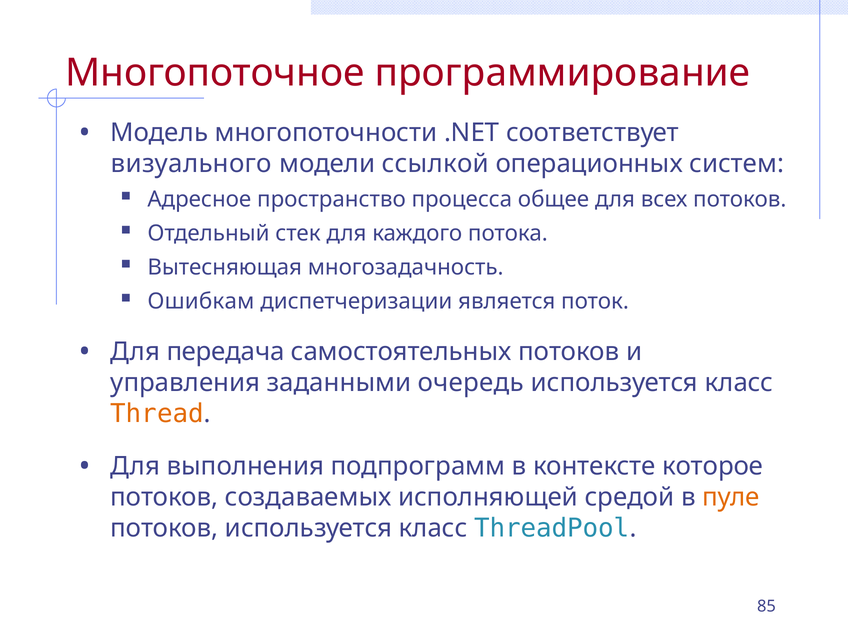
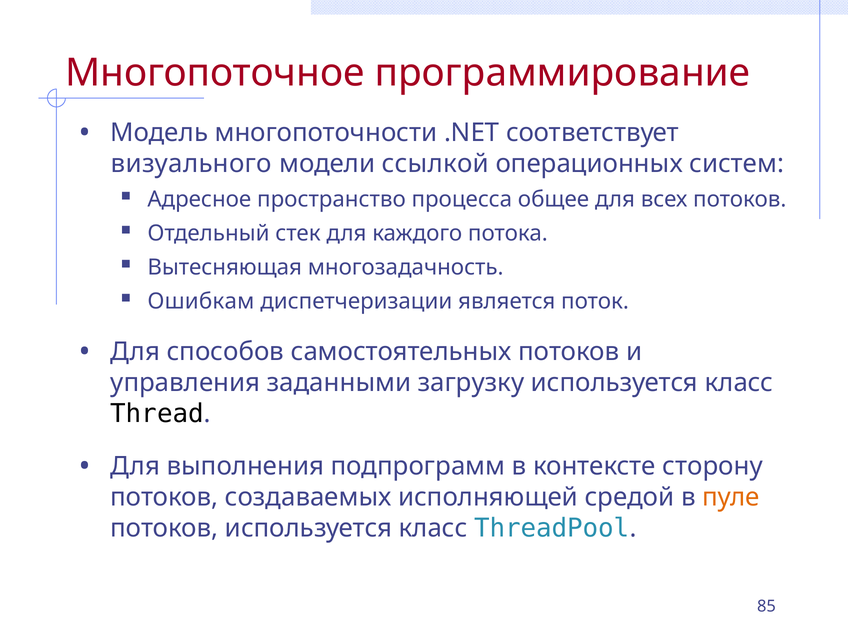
передача: передача -> способов
очередь: очередь -> загрузку
Thread colour: orange -> black
которое: которое -> сторону
